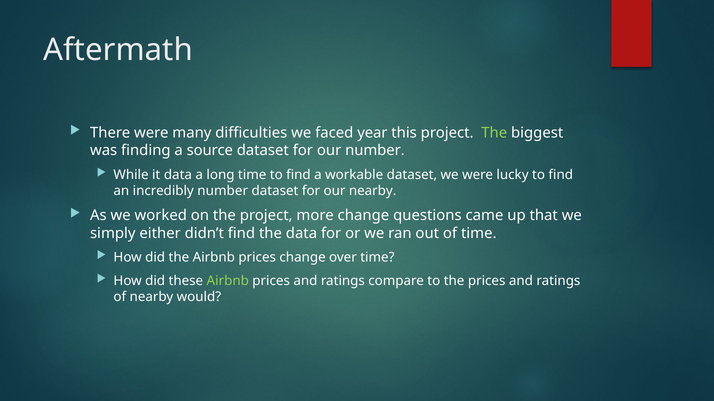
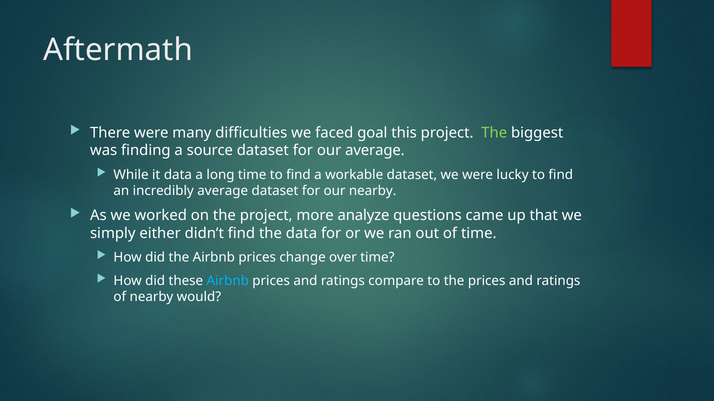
year: year -> goal
our number: number -> average
incredibly number: number -> average
more change: change -> analyze
Airbnb at (228, 281) colour: light green -> light blue
